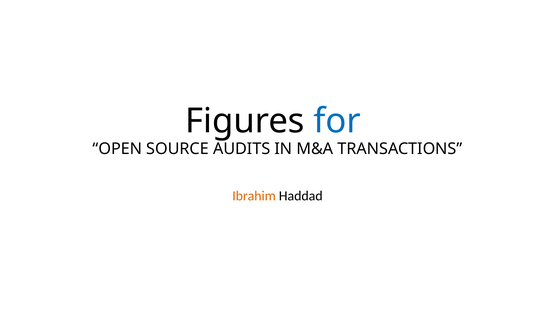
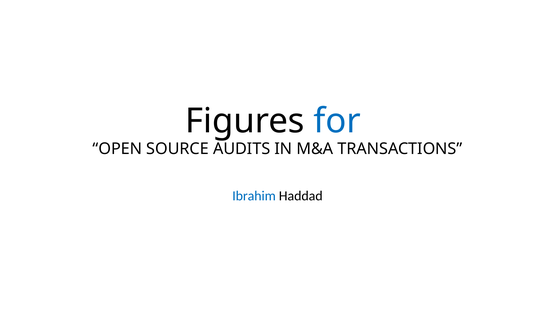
Ibrahim colour: orange -> blue
